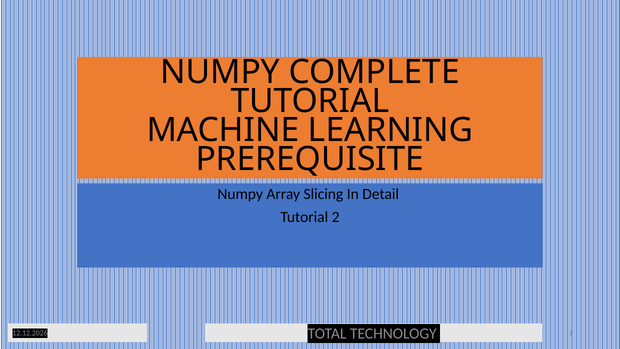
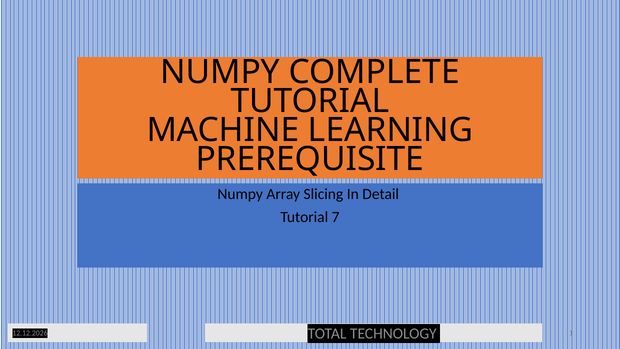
2: 2 -> 7
